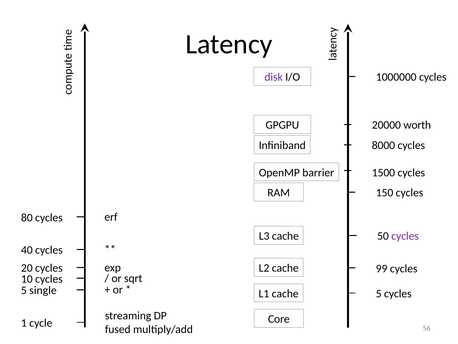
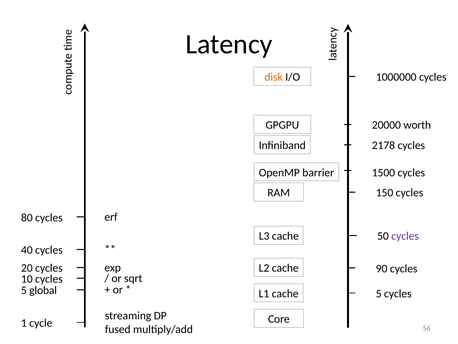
disk colour: purple -> orange
8000: 8000 -> 2178
99: 99 -> 90
single: single -> global
